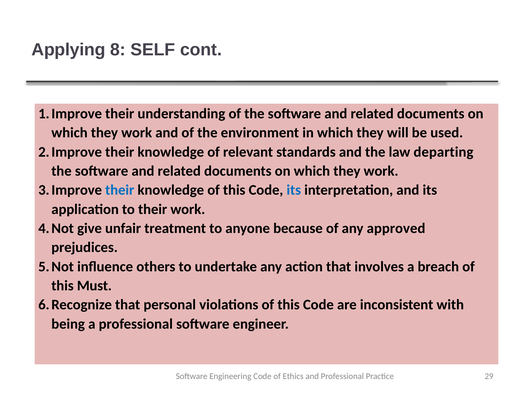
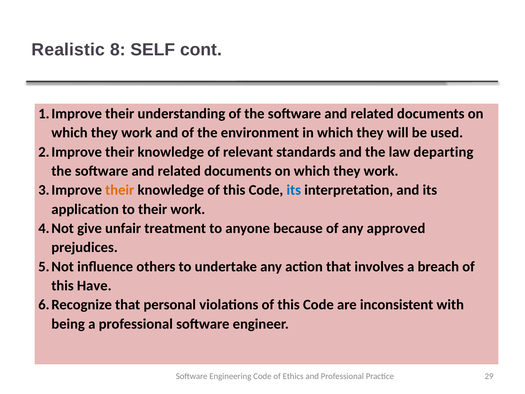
Applying: Applying -> Realistic
their at (120, 190) colour: blue -> orange
Must: Must -> Have
